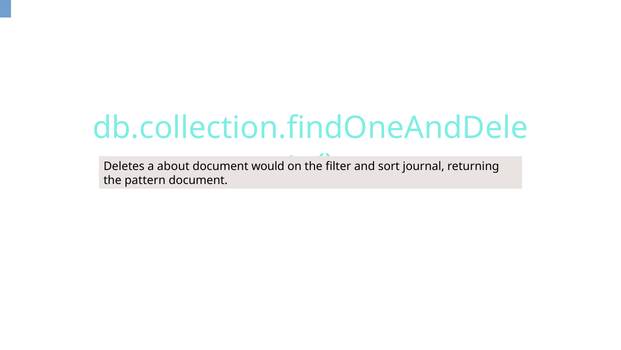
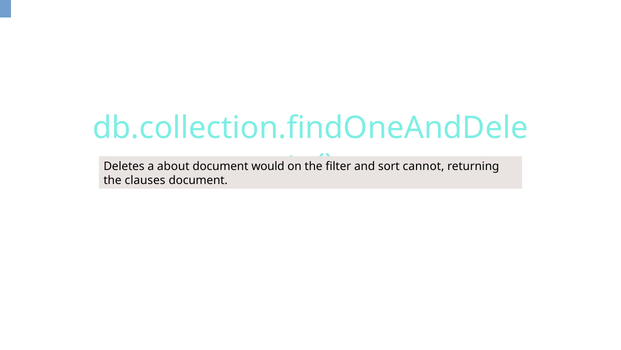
journal: journal -> cannot
pattern: pattern -> clauses
